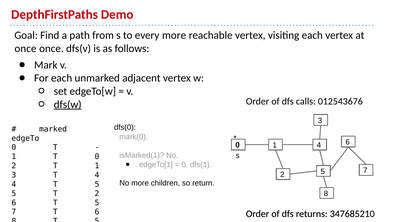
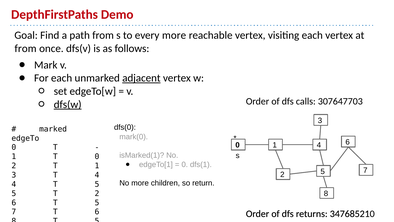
once at (26, 48): once -> from
adjacent underline: none -> present
012543676: 012543676 -> 307647703
